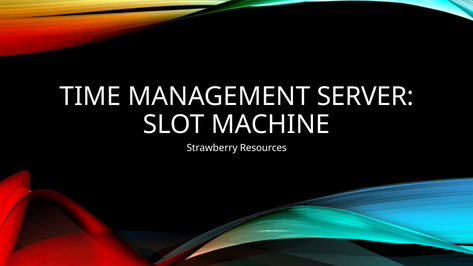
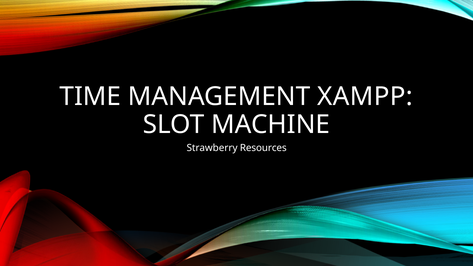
SERVER: SERVER -> XAMPP
